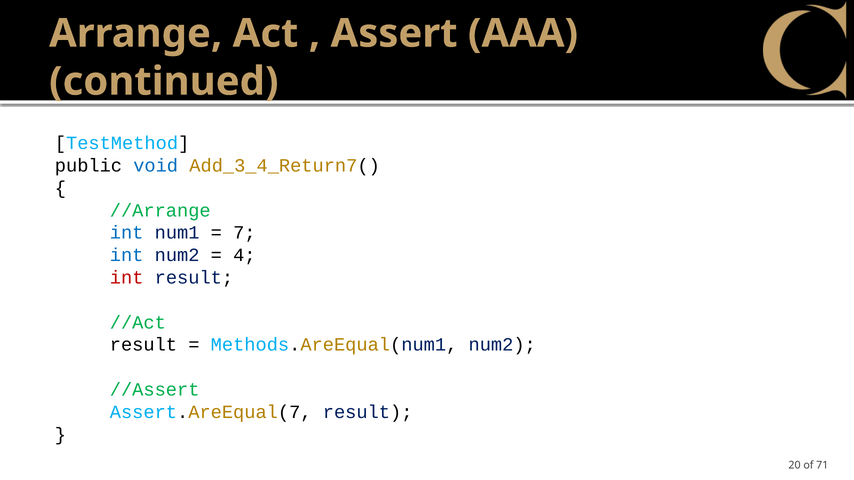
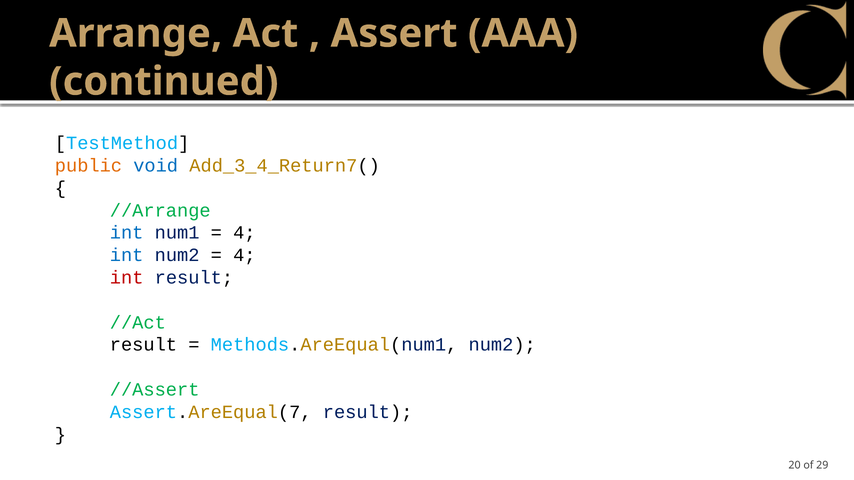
public colour: black -> orange
7 at (244, 233): 7 -> 4
71: 71 -> 29
